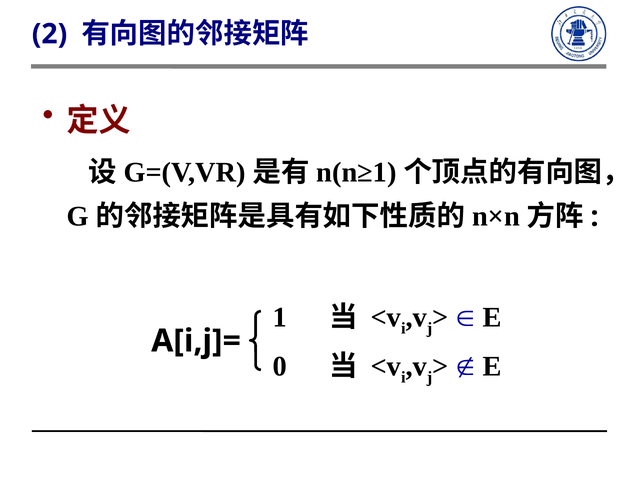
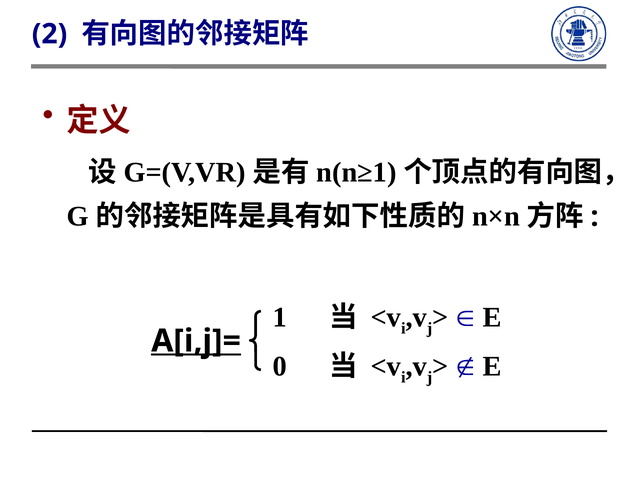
A[i,j]= underline: none -> present
